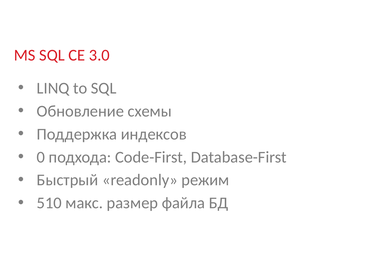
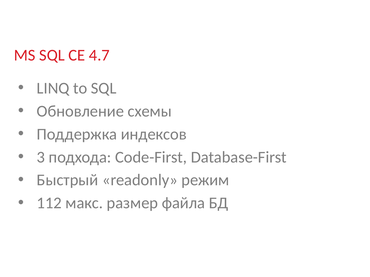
3.0: 3.0 -> 4.7
0: 0 -> 3
510: 510 -> 112
